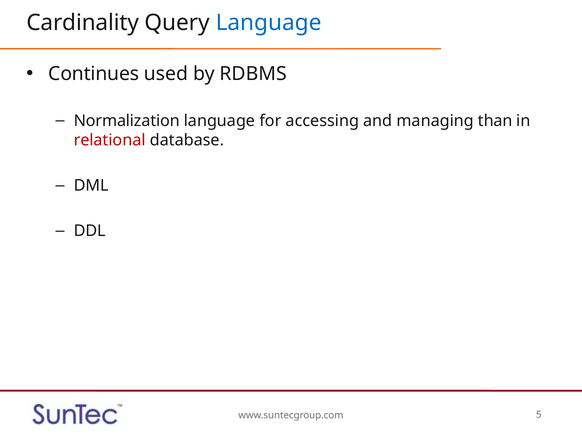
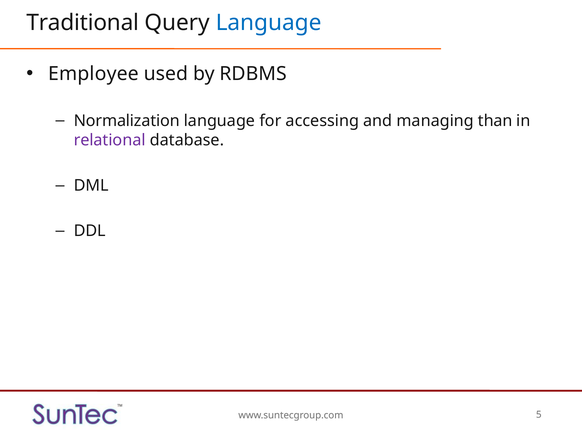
Cardinality: Cardinality -> Traditional
Continues: Continues -> Employee
relational colour: red -> purple
